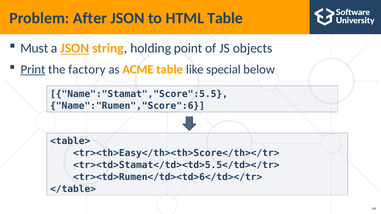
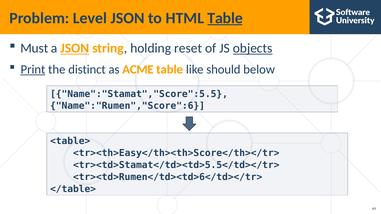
After: After -> Level
Table at (225, 18) underline: none -> present
point: point -> reset
objects underline: none -> present
factory: factory -> distinct
special: special -> should
